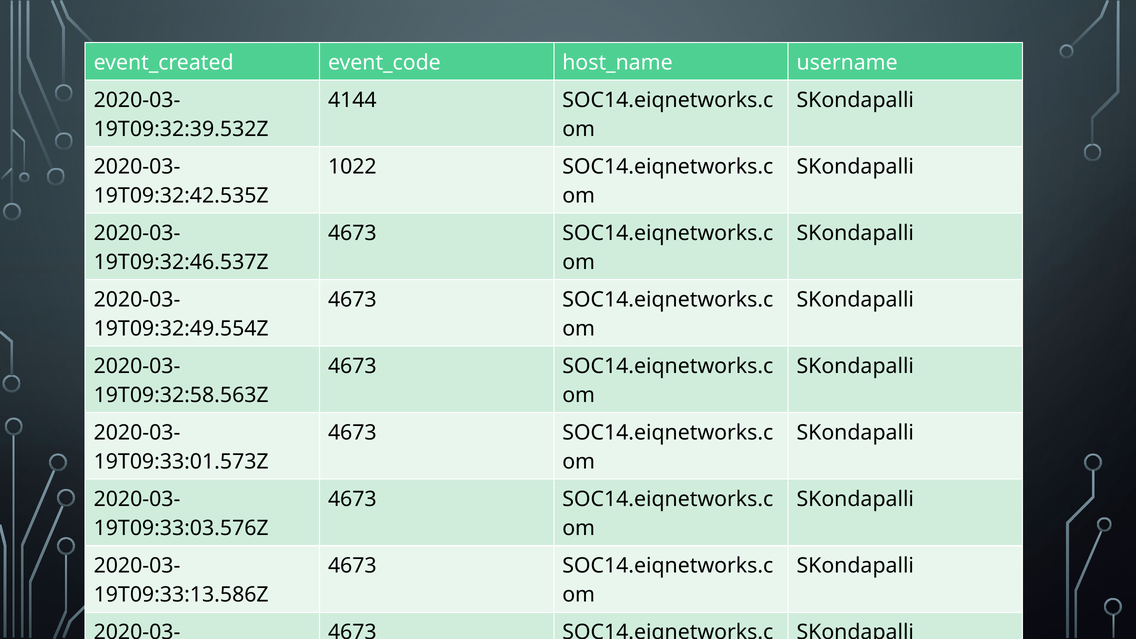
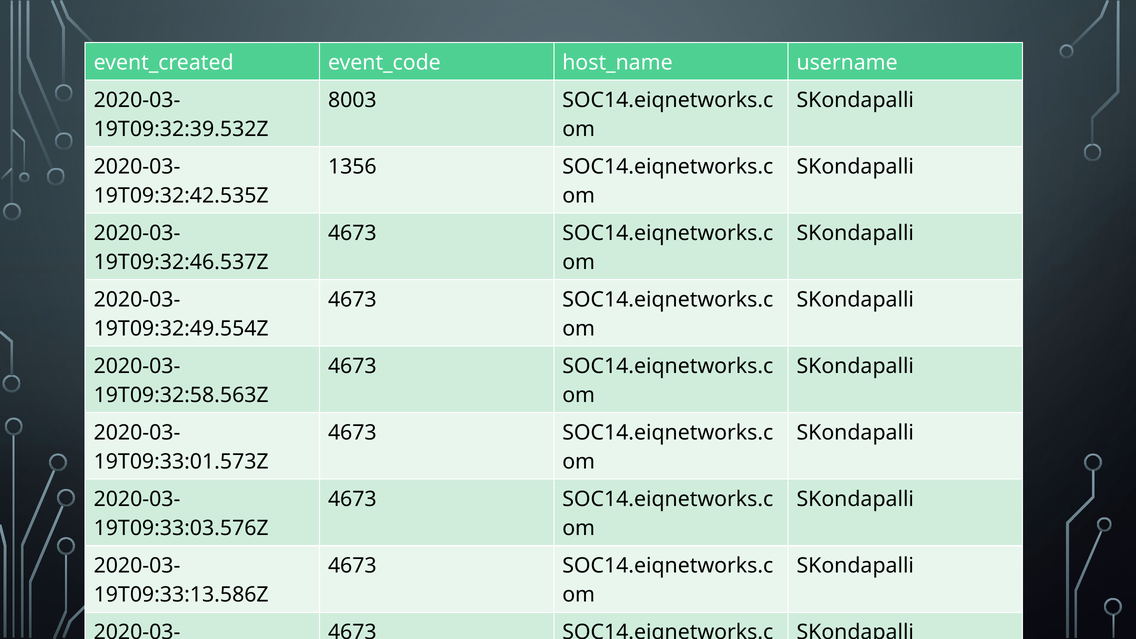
4144: 4144 -> 8003
1022: 1022 -> 1356
